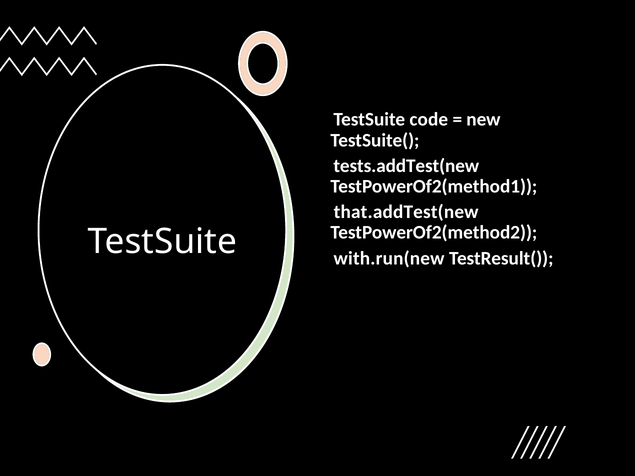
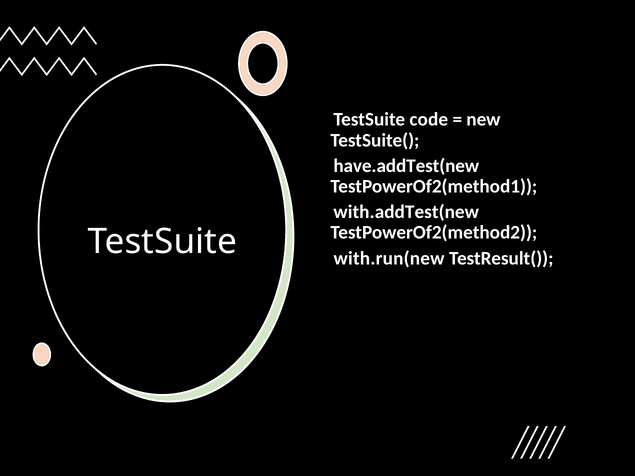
tests.addTest(new: tests.addTest(new -> have.addTest(new
that.addTest(new: that.addTest(new -> with.addTest(new
